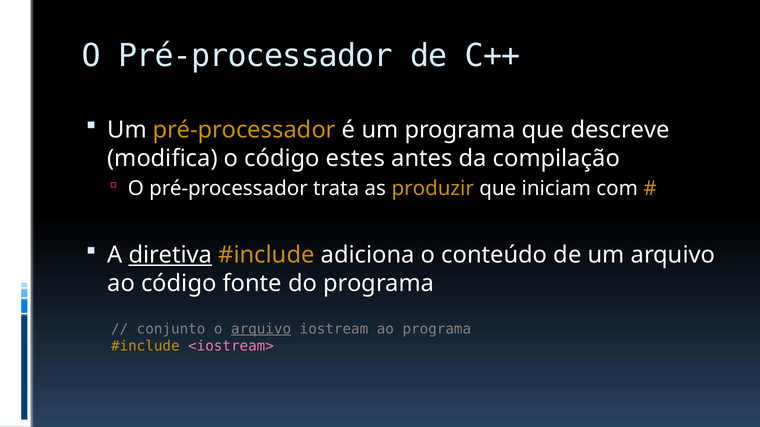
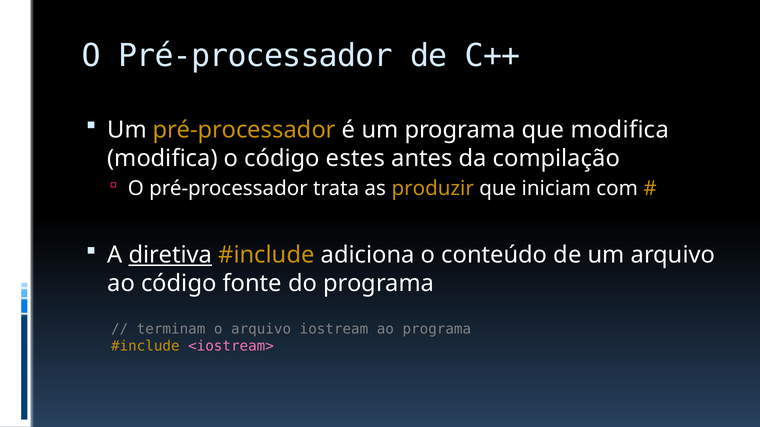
que descreve: descreve -> modifica
conjunto: conjunto -> terminam
arquivo at (261, 329) underline: present -> none
